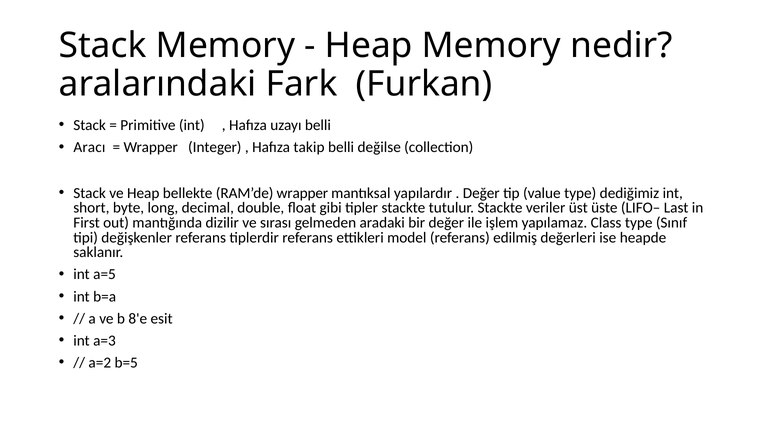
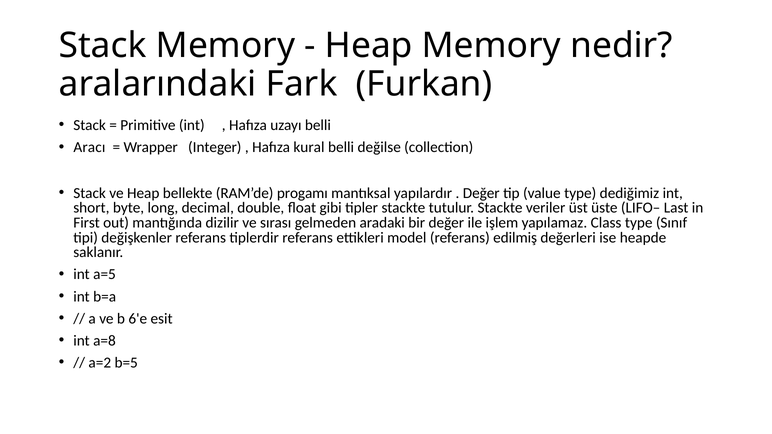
takip: takip -> kural
RAM’de wrapper: wrapper -> progamı
8'e: 8'e -> 6'e
a=3: a=3 -> a=8
